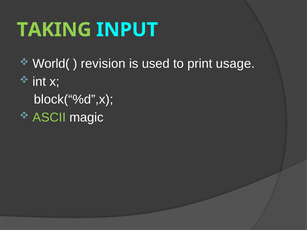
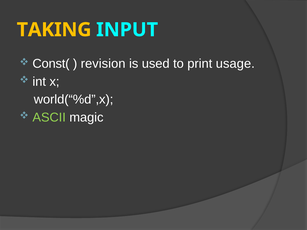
TAKING colour: light green -> yellow
World(: World( -> Const(
block(“%d”,x: block(“%d”,x -> world(“%d”,x
